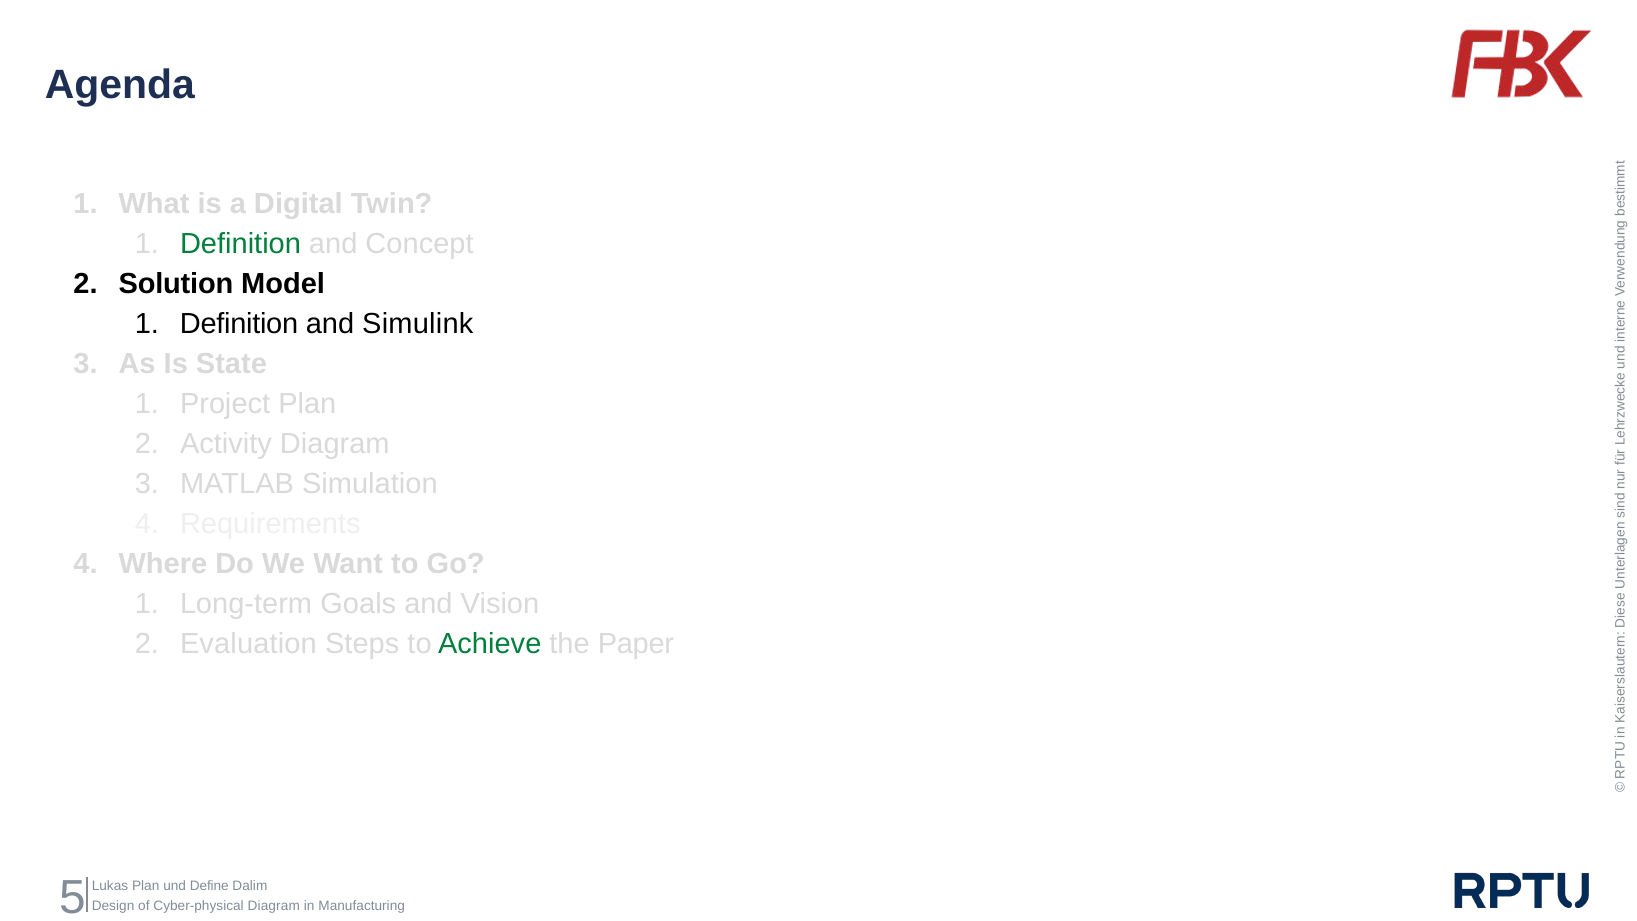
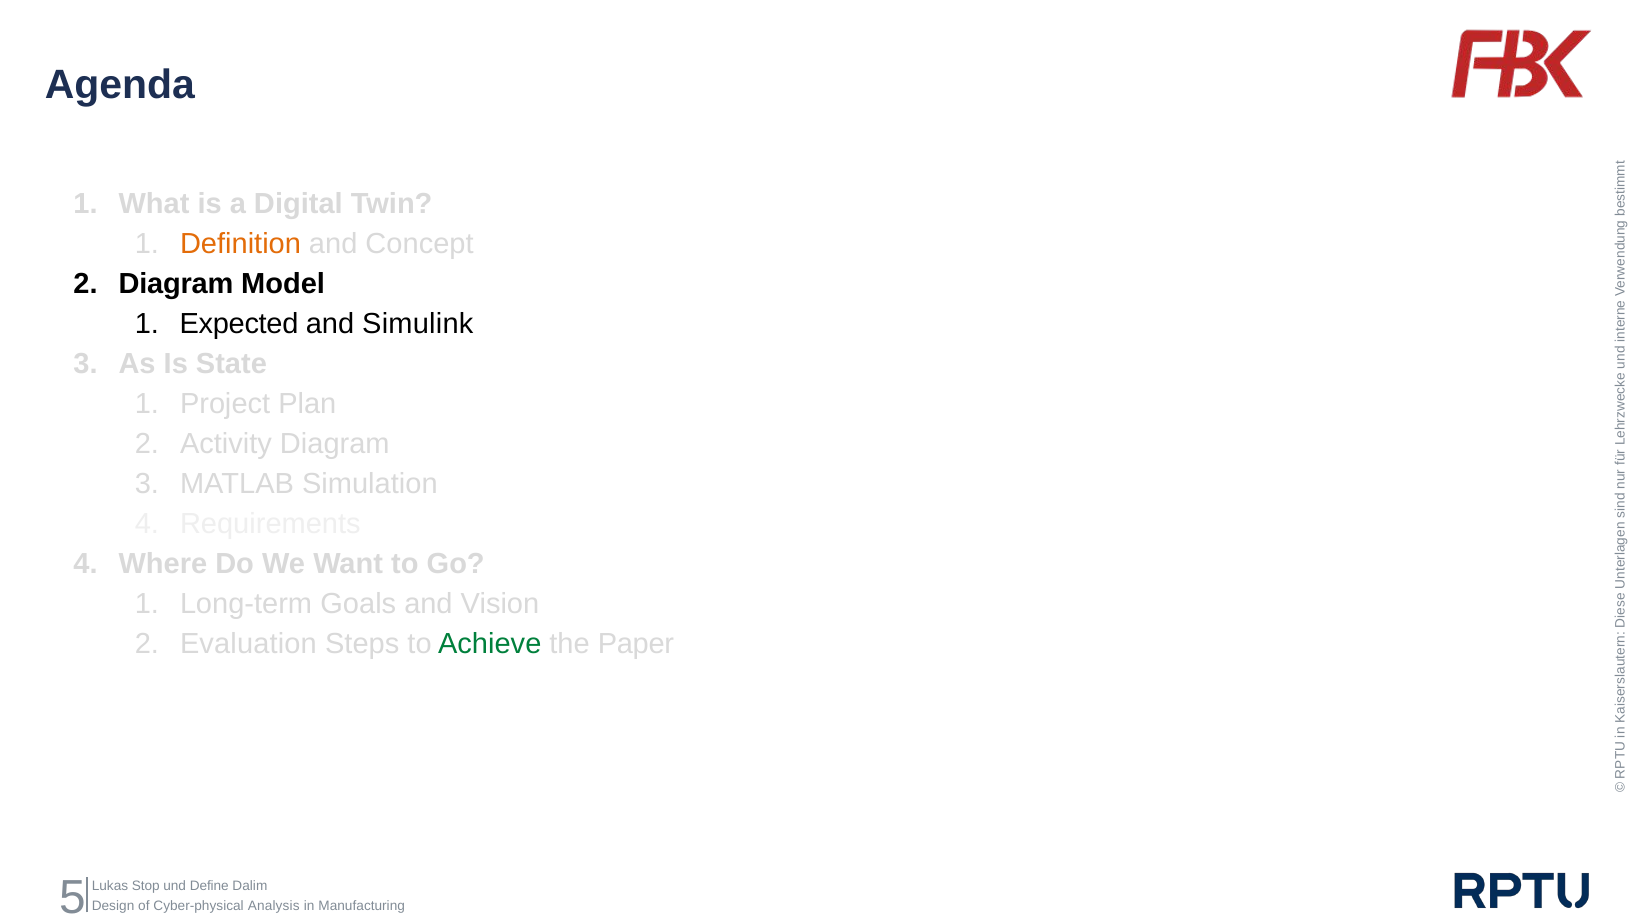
Definition at (240, 244) colour: green -> orange
Solution at (176, 284): Solution -> Diagram
Definition at (239, 324): Definition -> Expected
Lukas Plan: Plan -> Stop
Cyber-physical Diagram: Diagram -> Analysis
